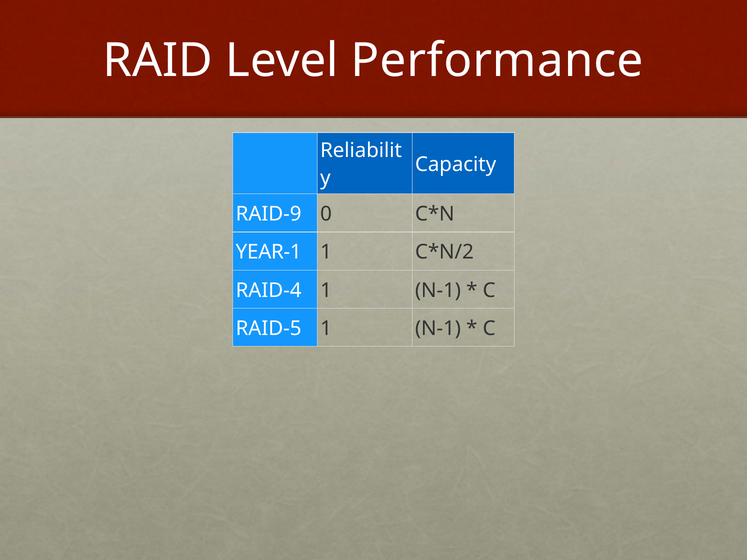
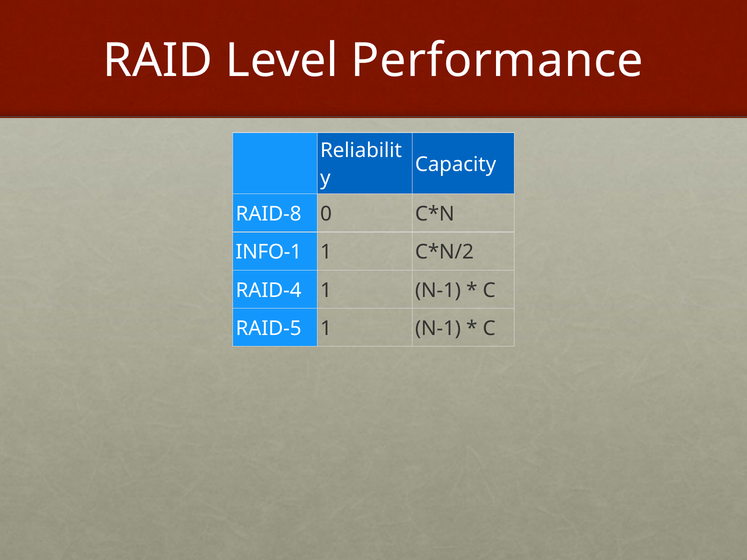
RAID-9: RAID-9 -> RAID-8
YEAR-1: YEAR-1 -> INFO-1
